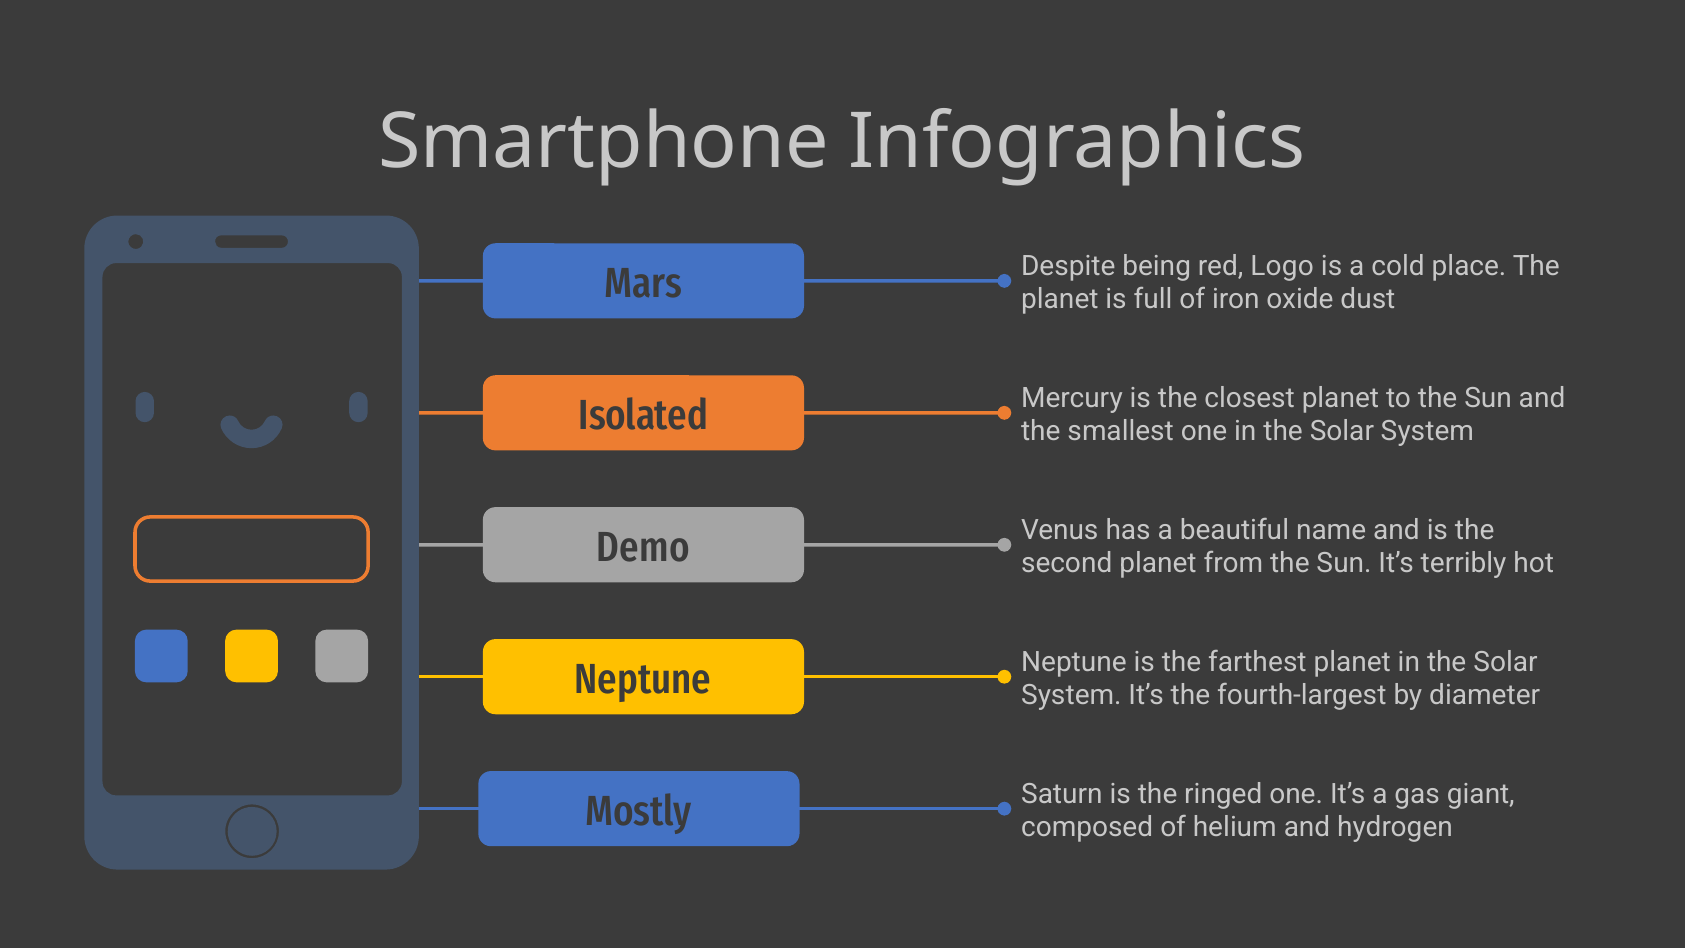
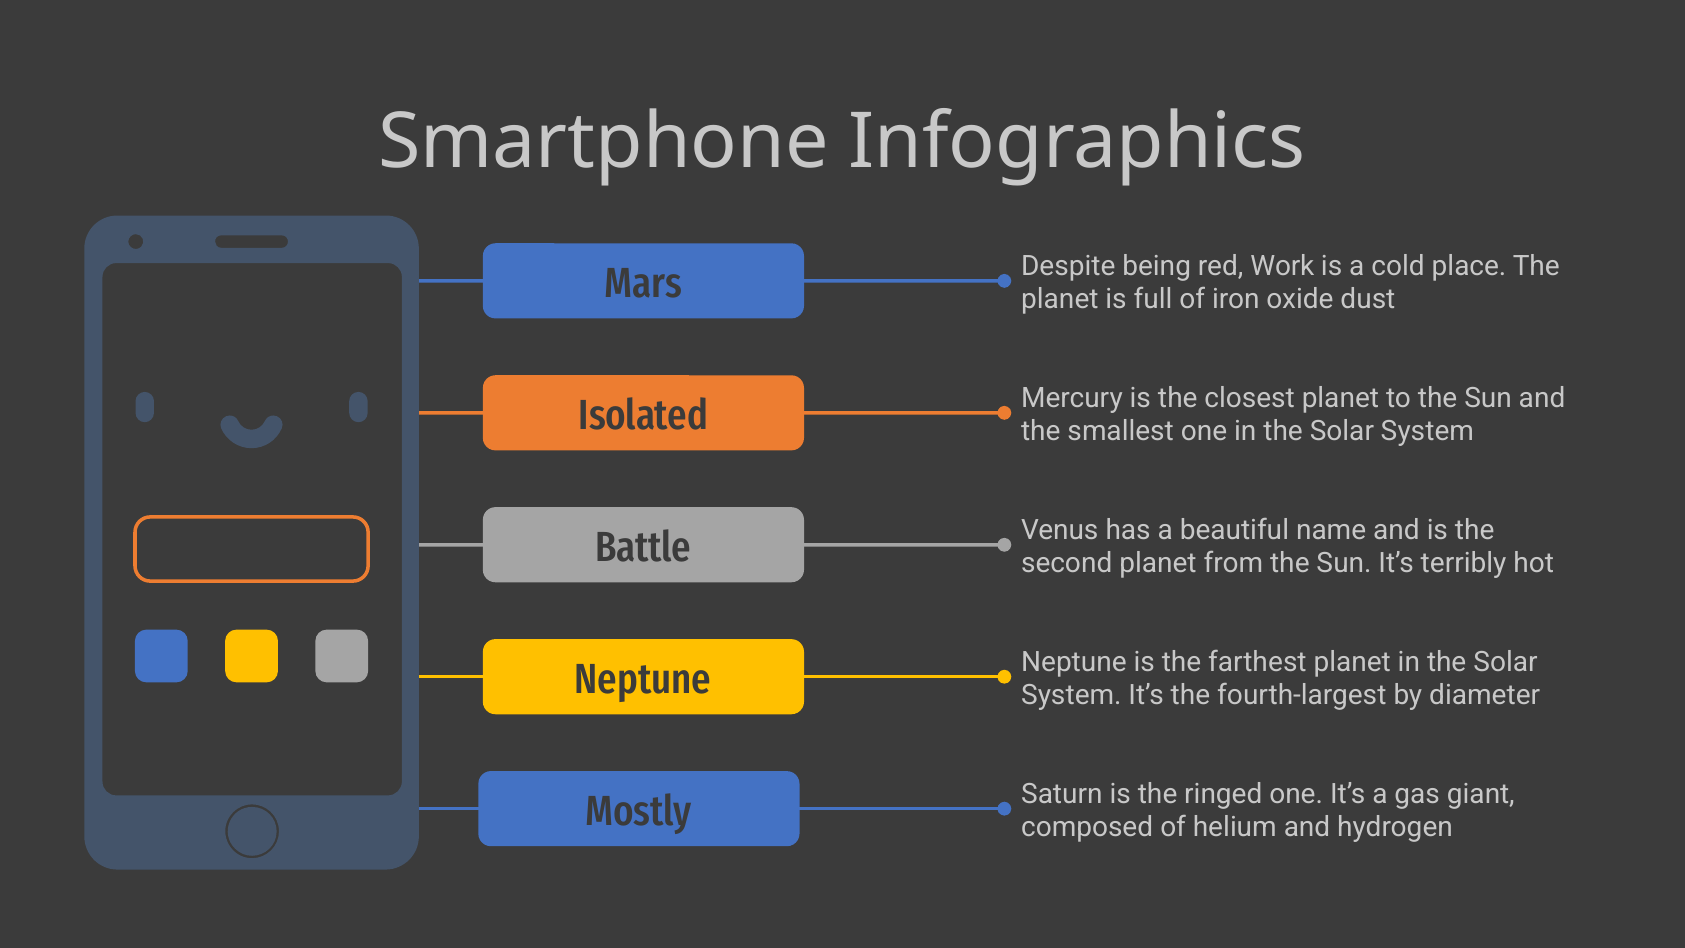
Logo: Logo -> Work
Demo: Demo -> Battle
